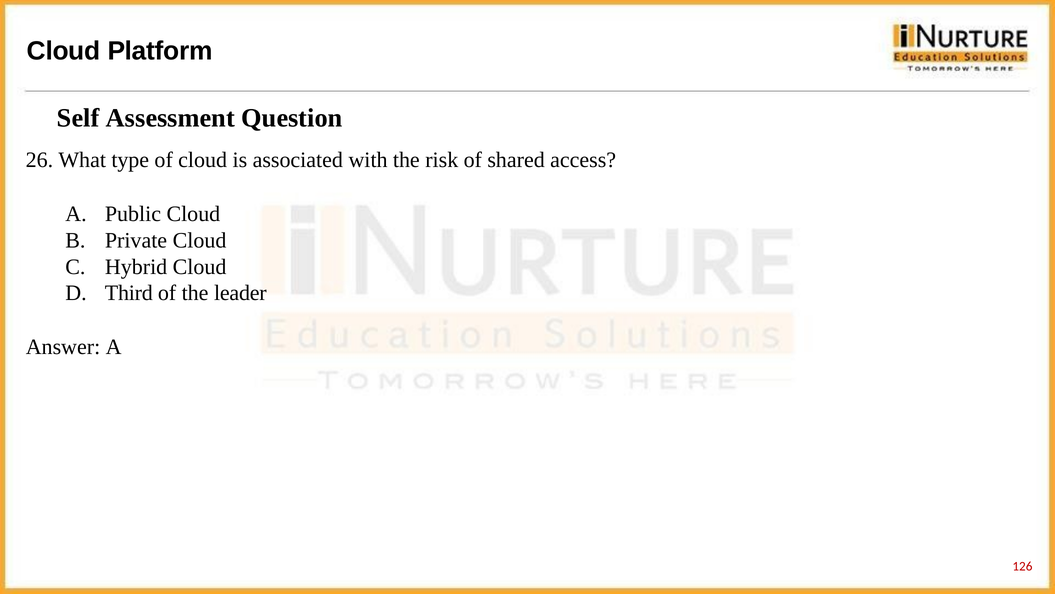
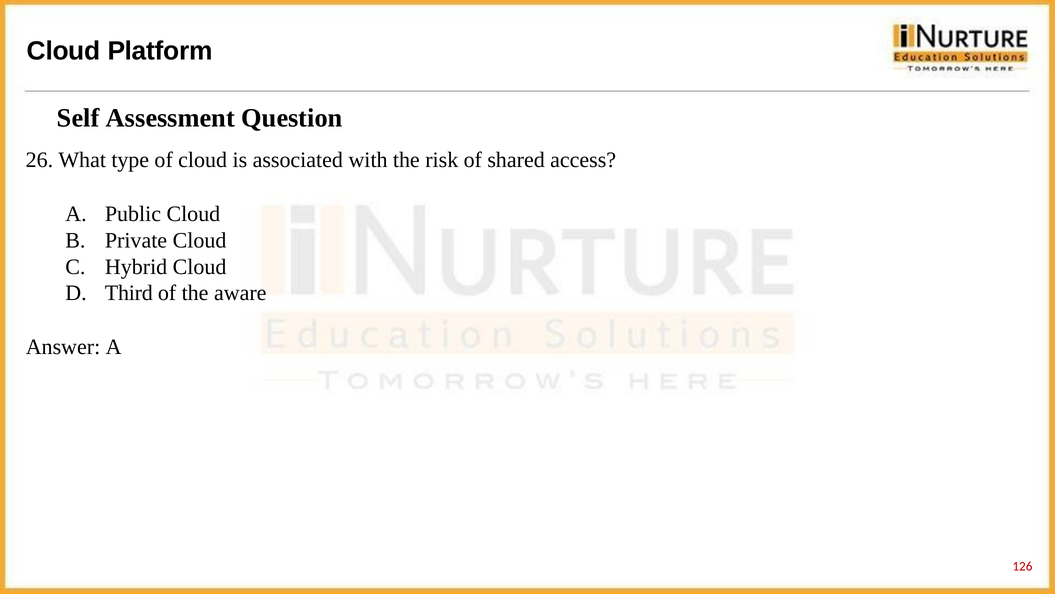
leader: leader -> aware
